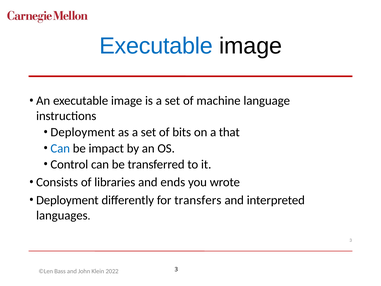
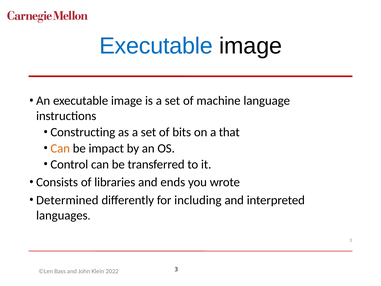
Deployment at (83, 132): Deployment -> Constructing
Can at (60, 148) colour: blue -> orange
Deployment at (67, 200): Deployment -> Determined
transfers: transfers -> including
